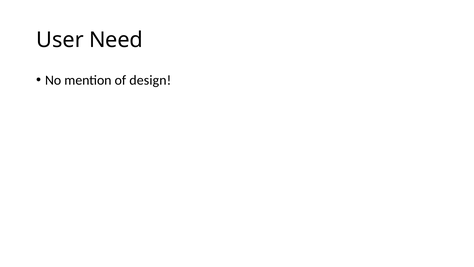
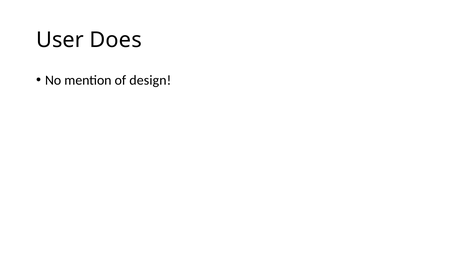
Need: Need -> Does
